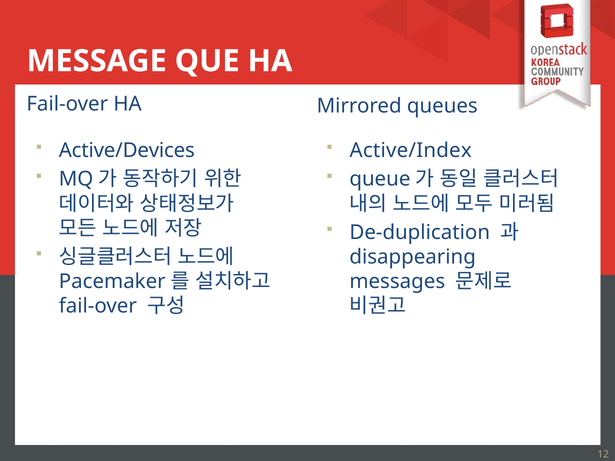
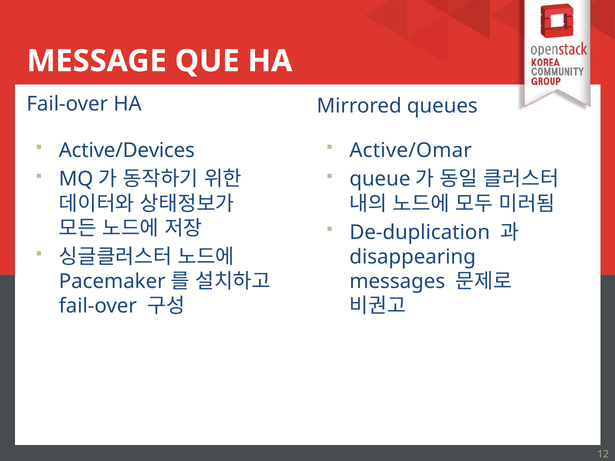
Active/Index: Active/Index -> Active/Omar
